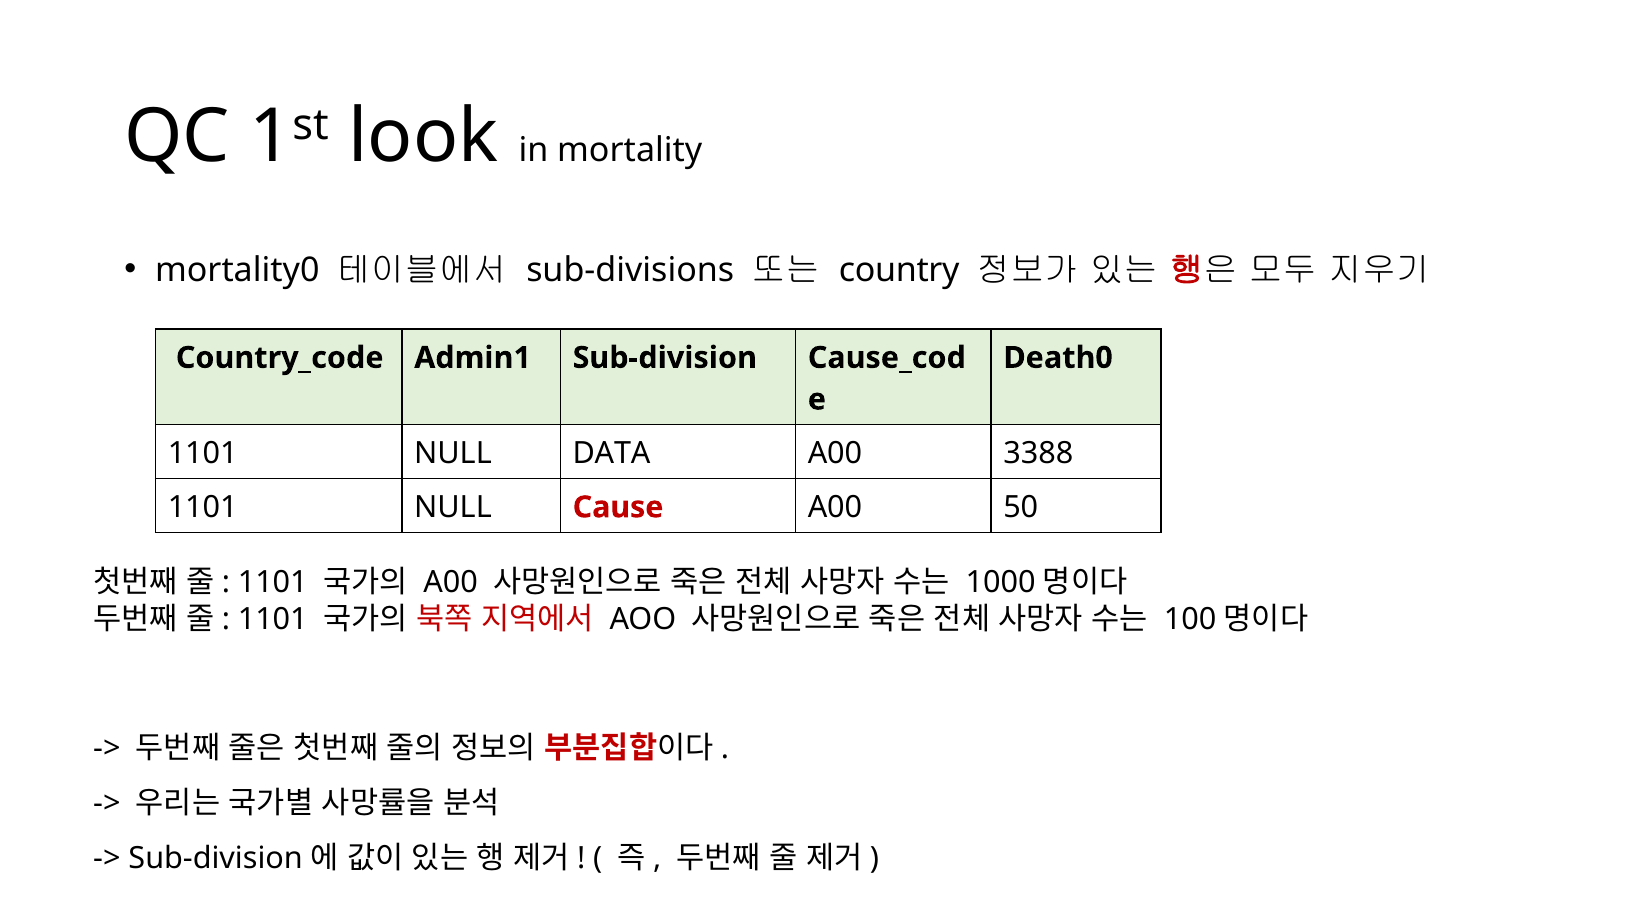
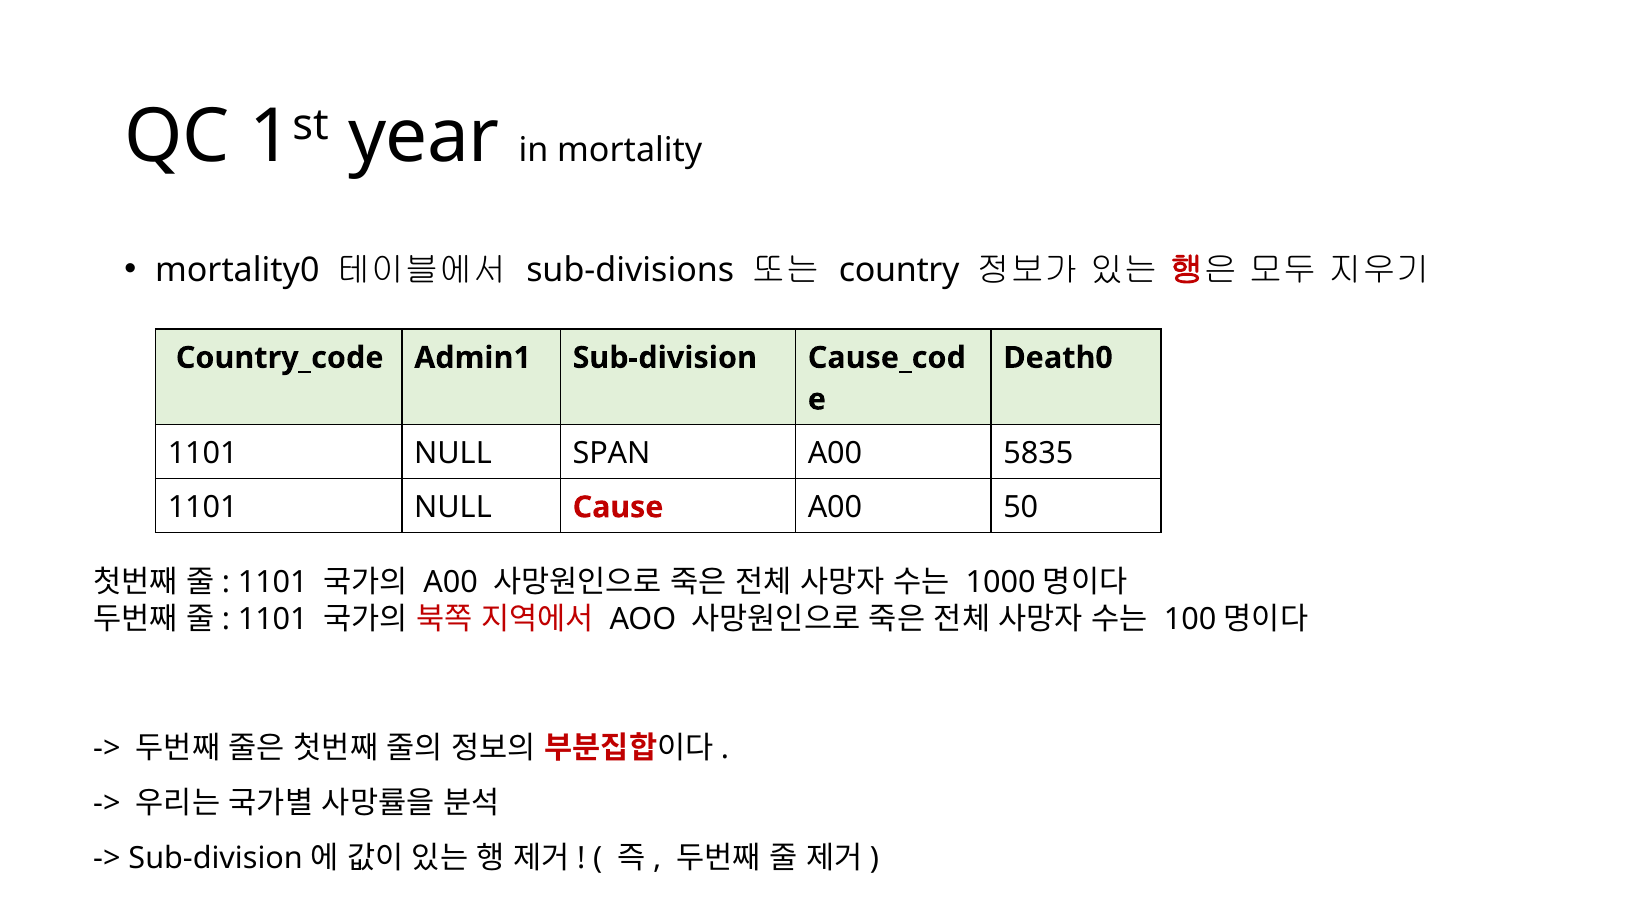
look: look -> year
DATA: DATA -> SPAN
3388: 3388 -> 5835
